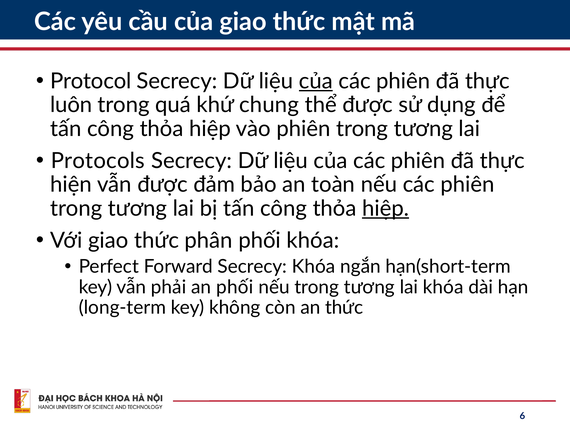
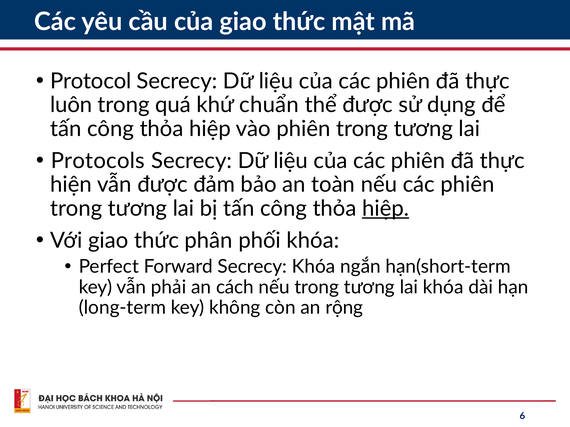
của at (316, 81) underline: present -> none
chung: chung -> chuẩn
an phối: phối -> cách
an thức: thức -> rộng
